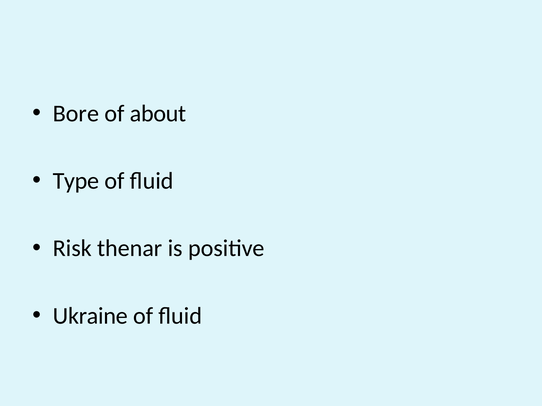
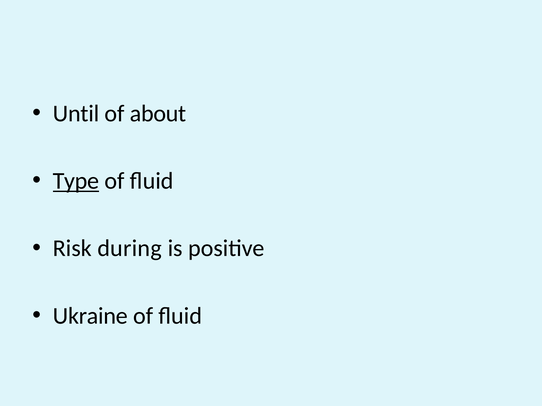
Bore: Bore -> Until
Type underline: none -> present
thenar: thenar -> during
